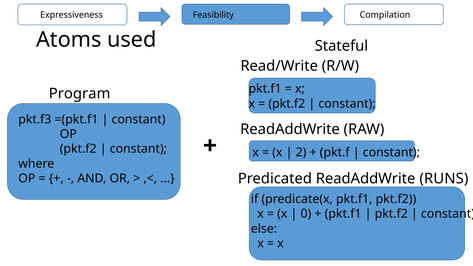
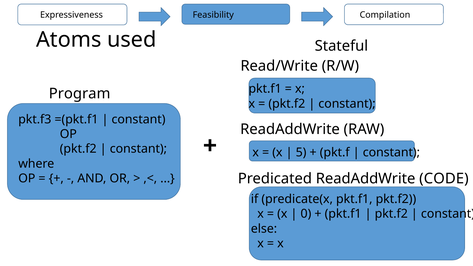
2: 2 -> 5
RUNS: RUNS -> CODE
